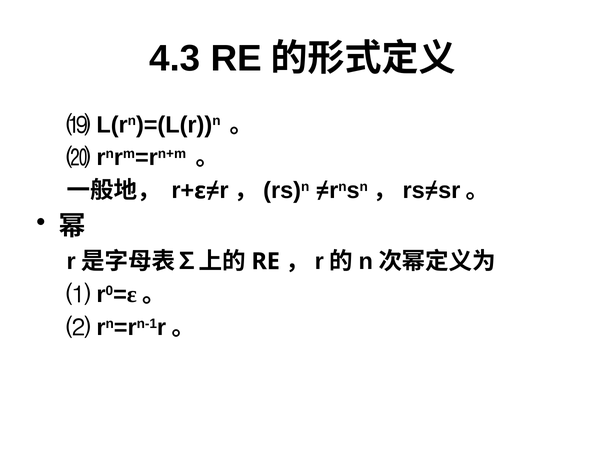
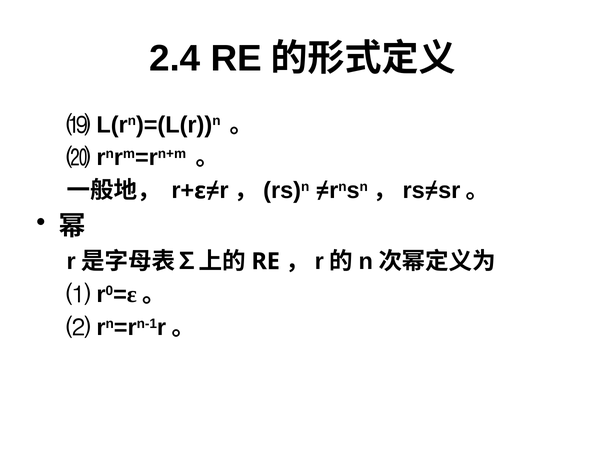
4.3: 4.3 -> 2.4
